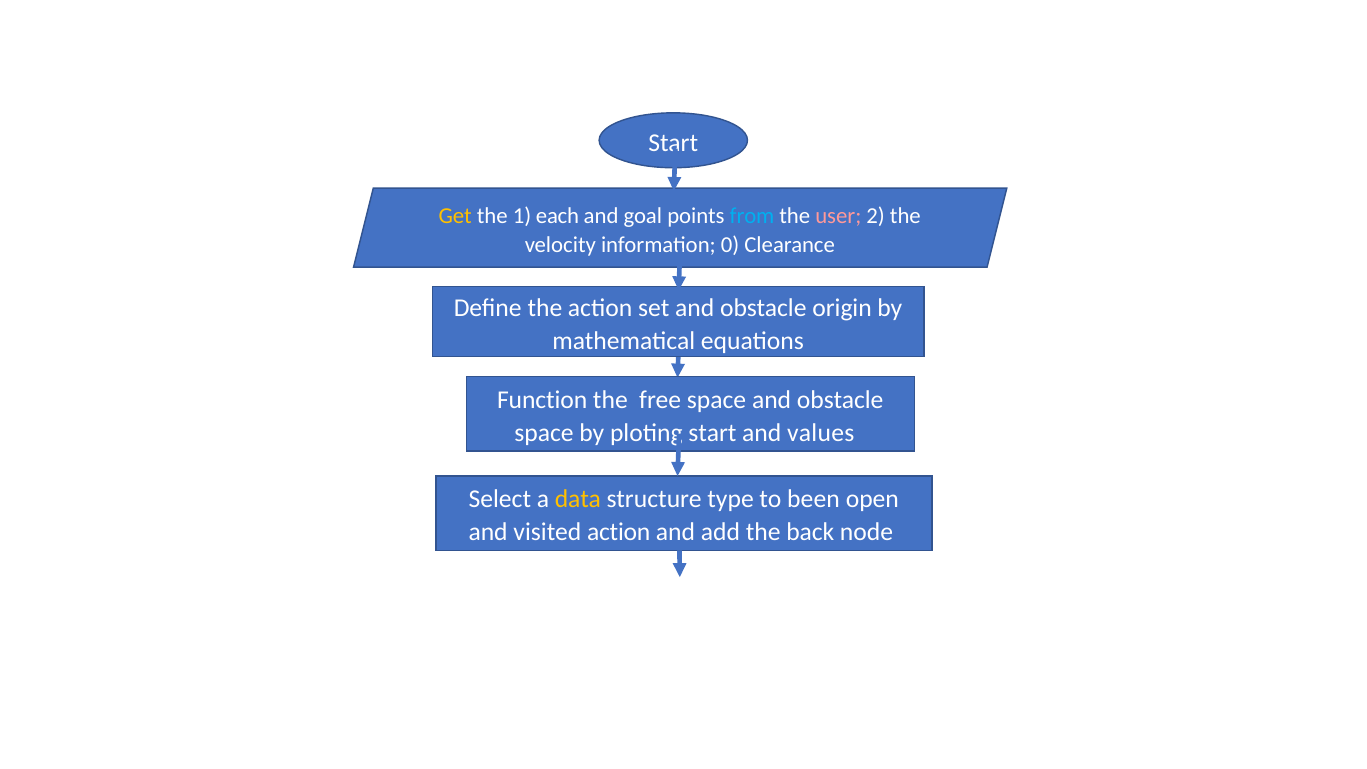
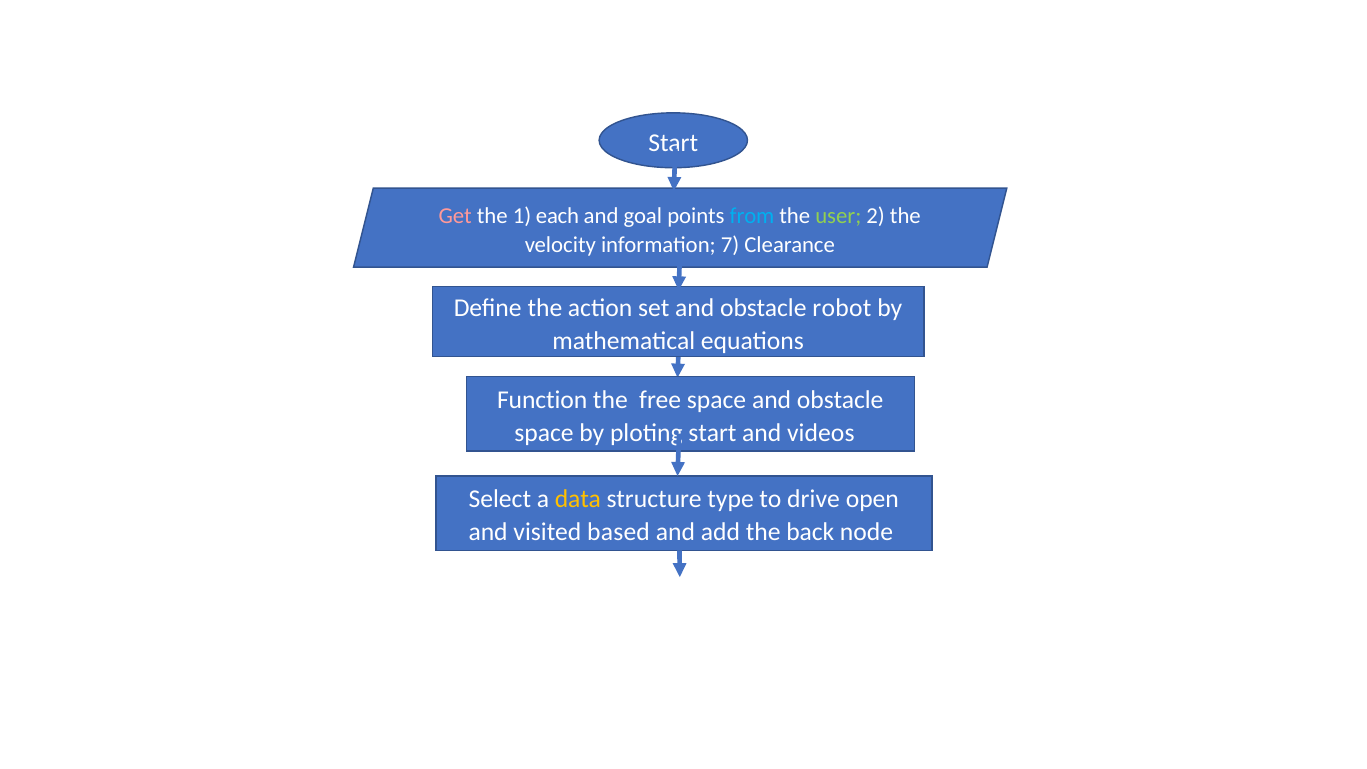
Get colour: yellow -> pink
user colour: pink -> light green
0: 0 -> 7
origin: origin -> robot
values: values -> videos
been: been -> drive
visited action: action -> based
